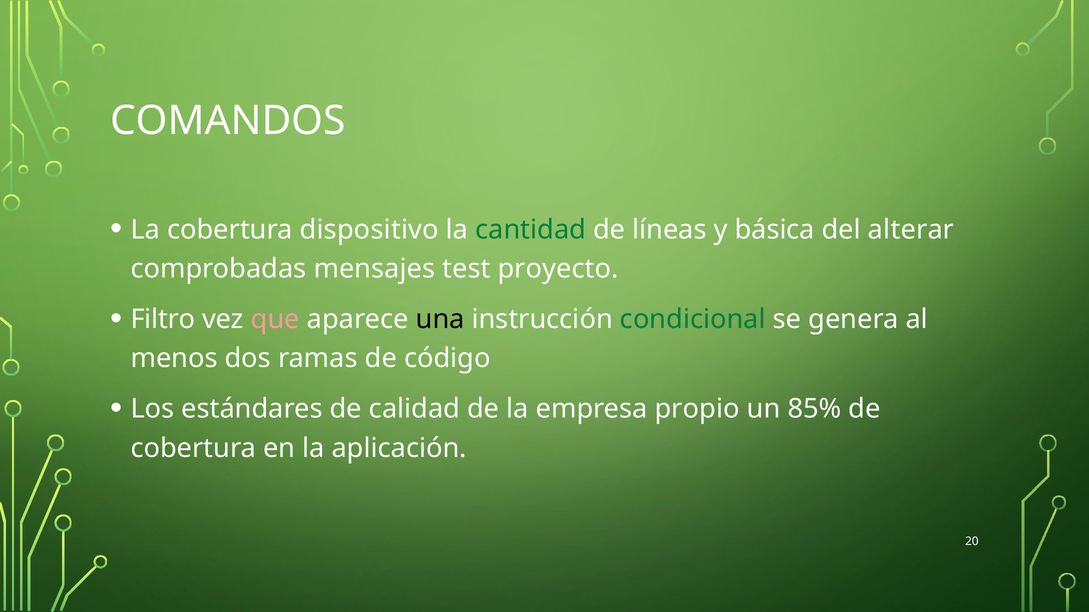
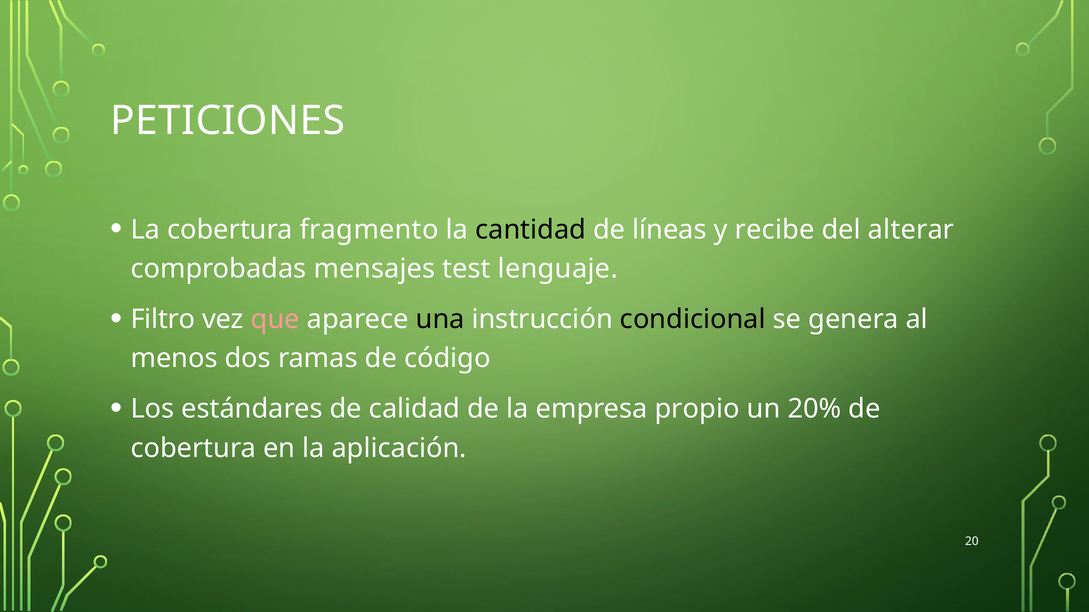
COMANDOS: COMANDOS -> PETICIONES
dispositivo: dispositivo -> fragmento
cantidad colour: green -> black
básica: básica -> recibe
proyecto: proyecto -> lenguaje
condicional colour: green -> black
85%: 85% -> 20%
